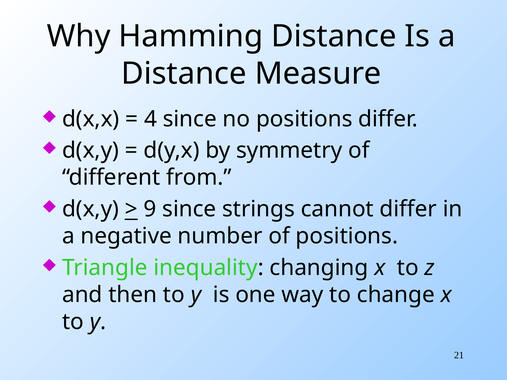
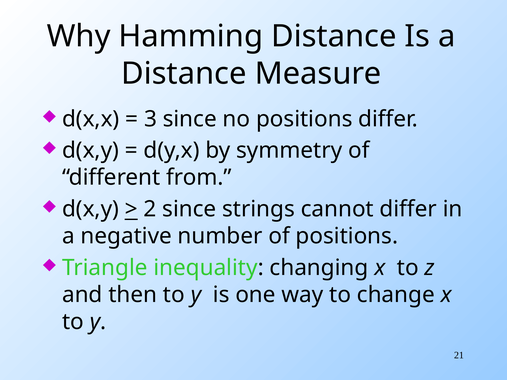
4: 4 -> 3
9: 9 -> 2
